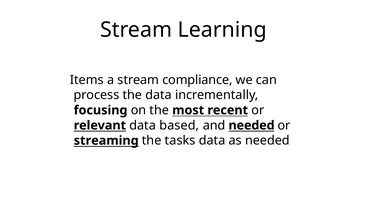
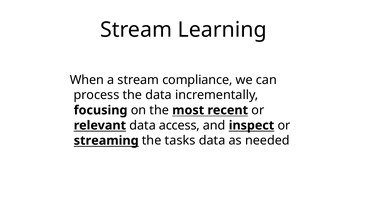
Items: Items -> When
based: based -> access
and needed: needed -> inspect
